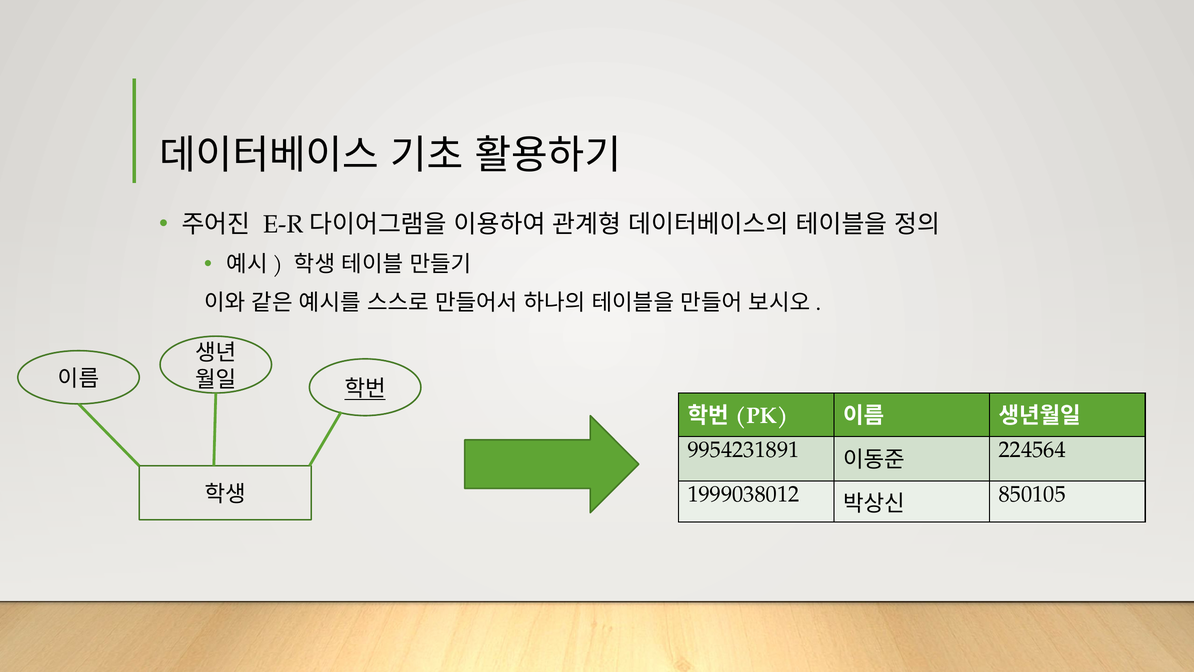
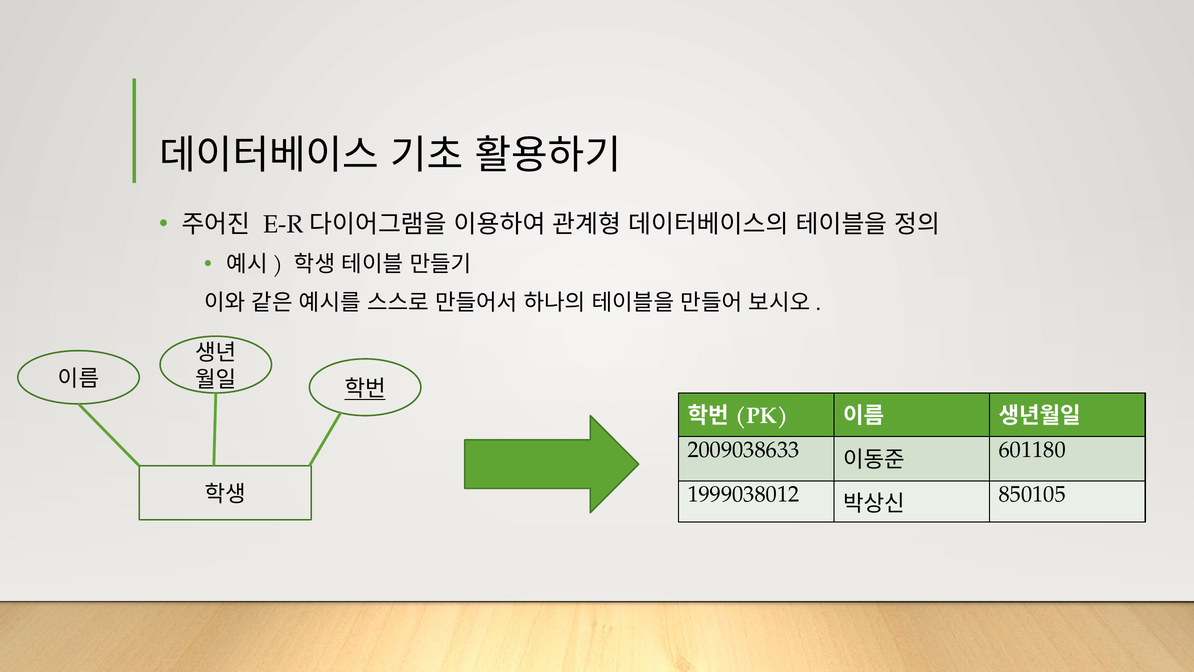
9954231891: 9954231891 -> 2009038633
224564: 224564 -> 601180
